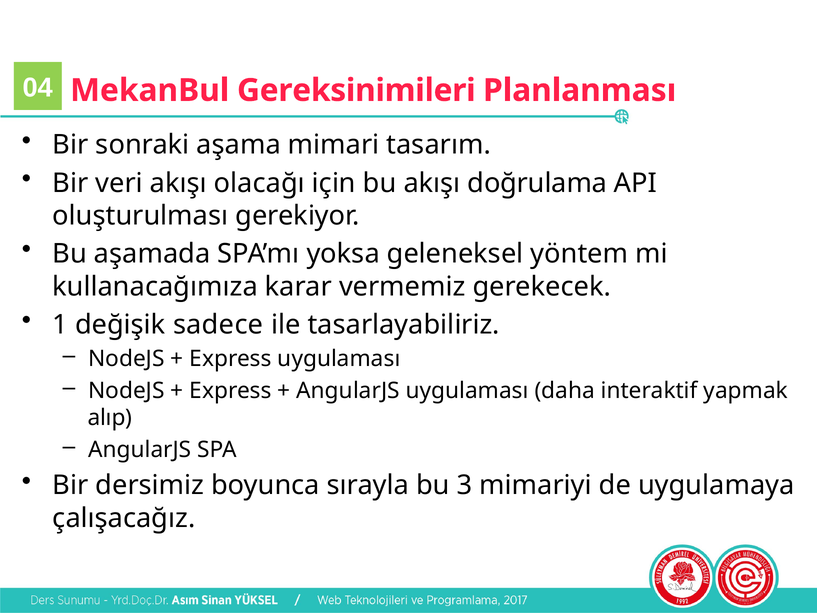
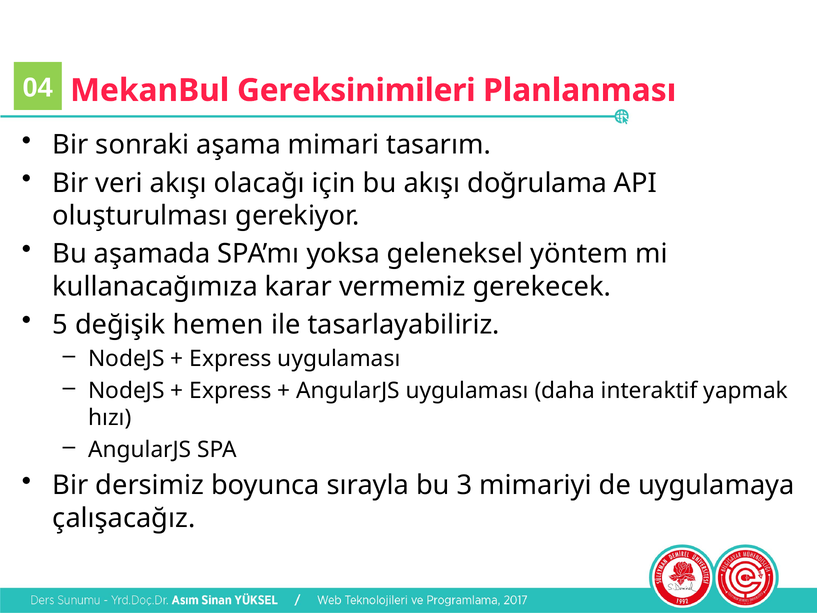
1: 1 -> 5
sadece: sadece -> hemen
alıp: alıp -> hızı
